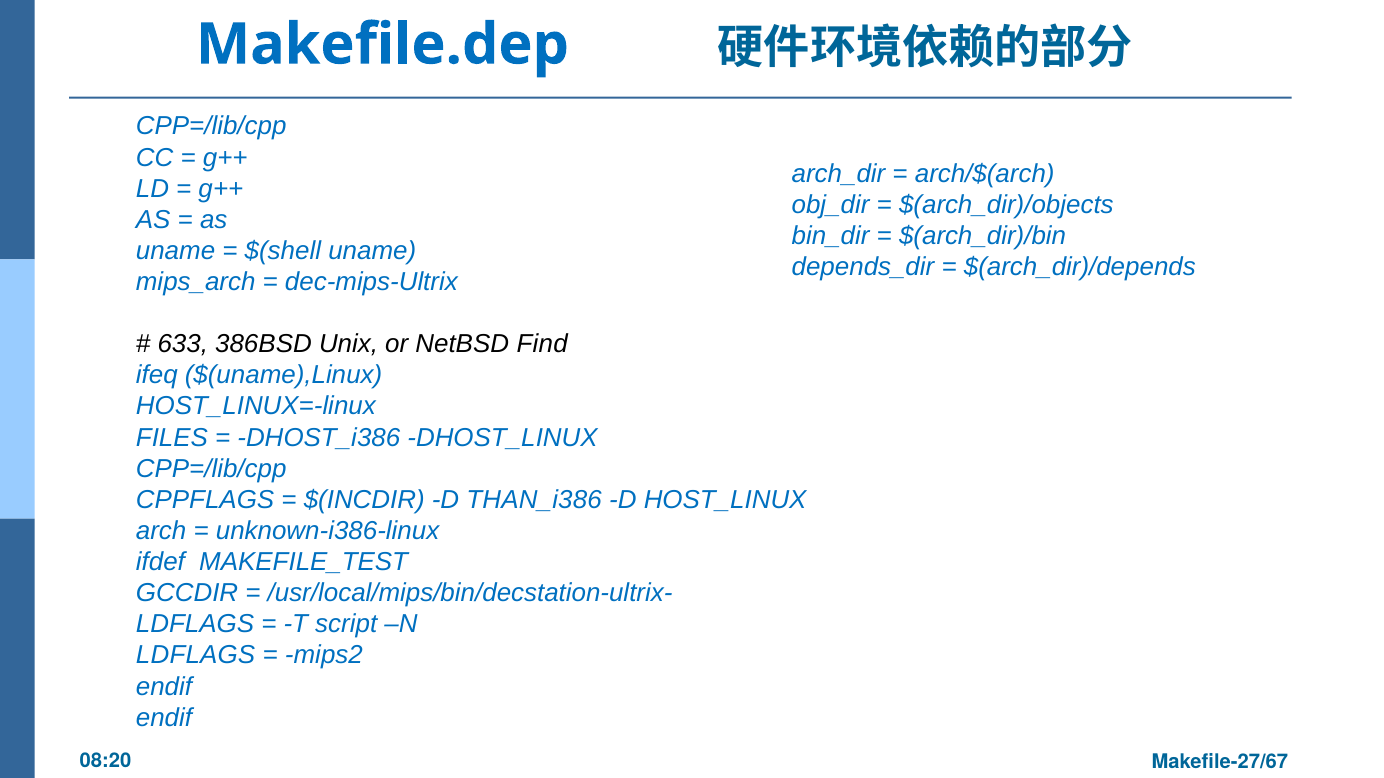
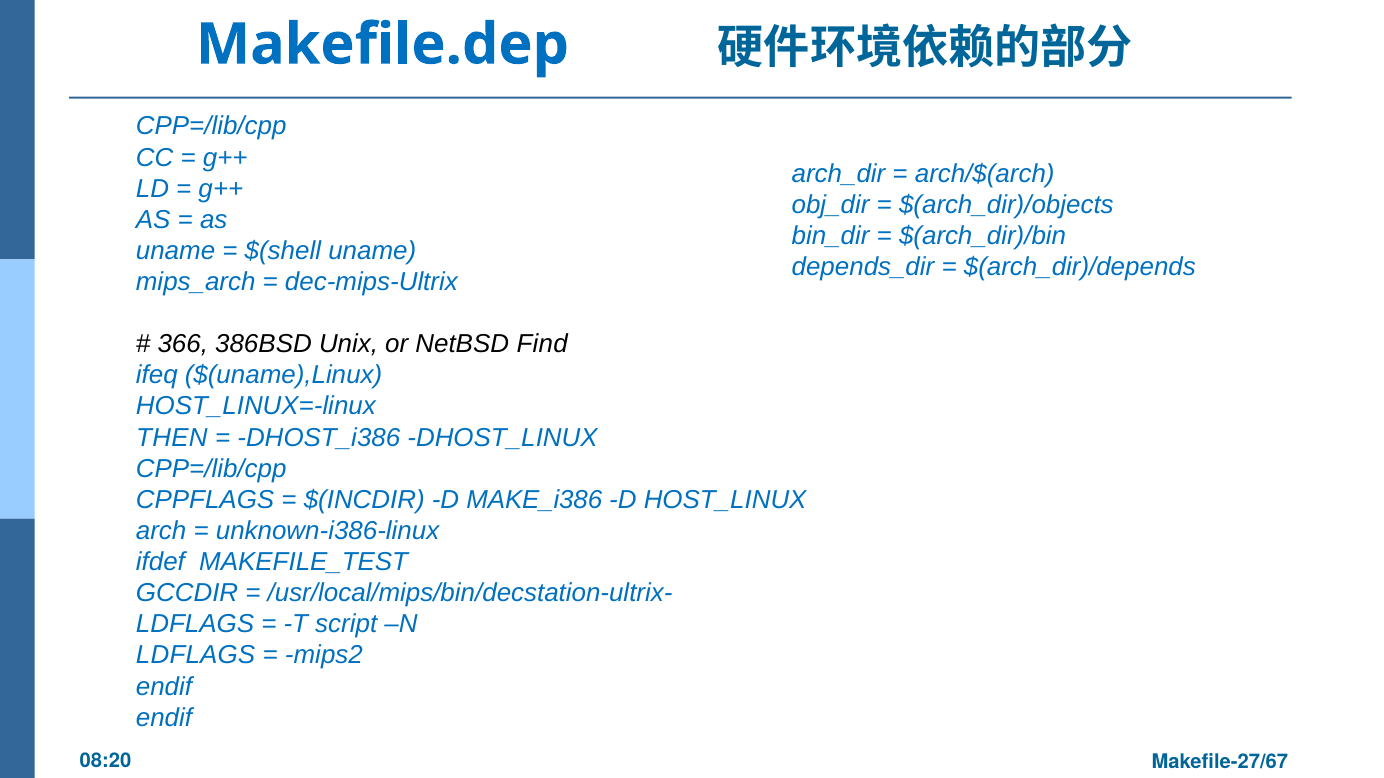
633: 633 -> 366
FILES: FILES -> THEN
THAN_i386: THAN_i386 -> MAKE_i386
